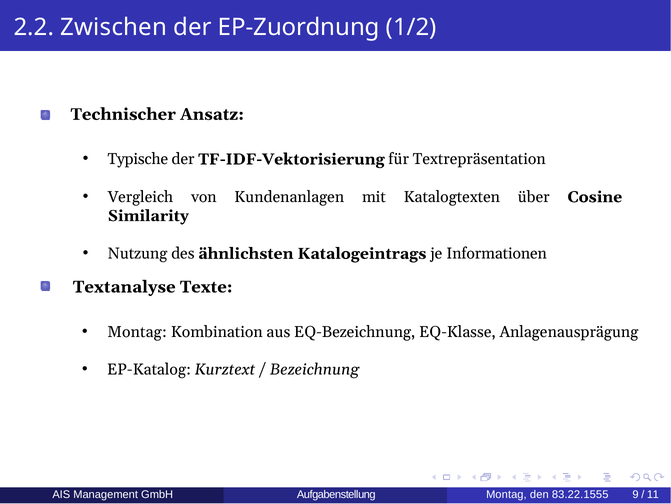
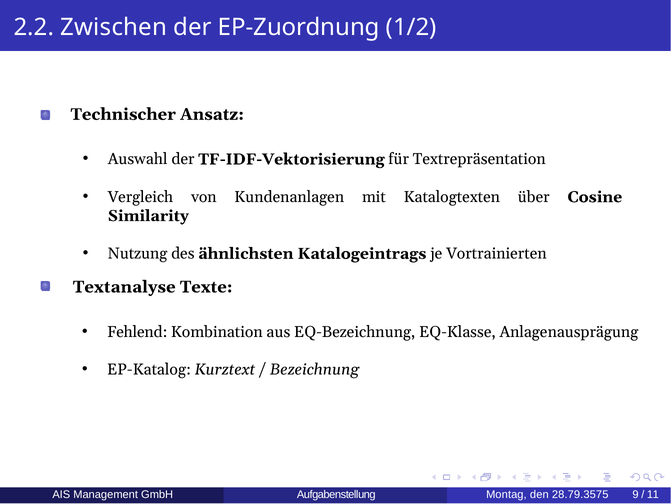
Typische: Typische -> Auswahl
Informationen: Informationen -> Vortrainierten
Montag at (137, 332): Montag -> Fehlend
83.22.1555: 83.22.1555 -> 28.79.3575
